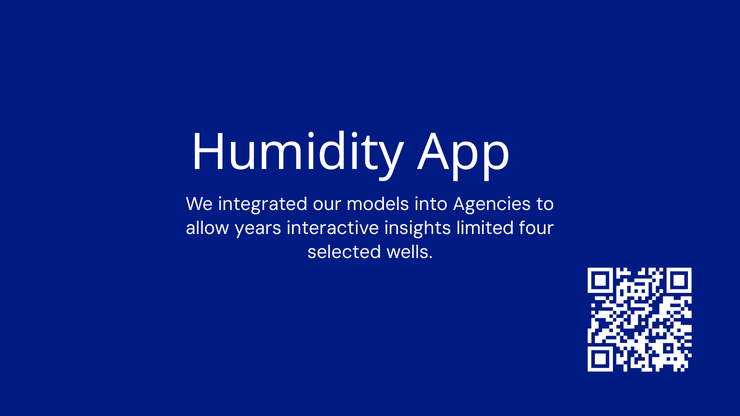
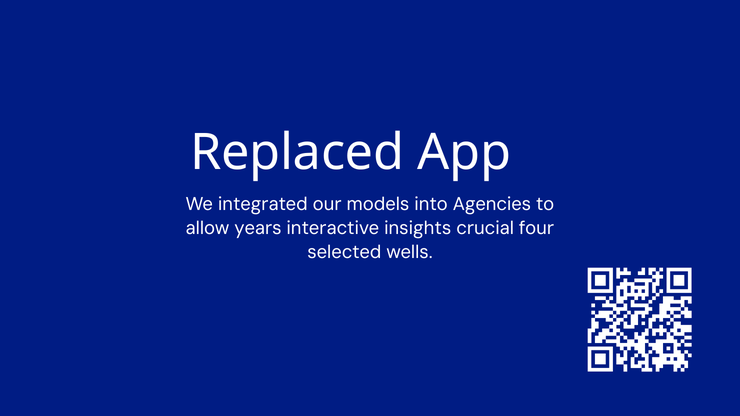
Humidity: Humidity -> Replaced
limited: limited -> crucial
